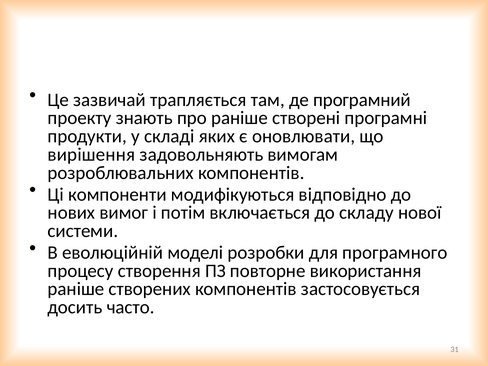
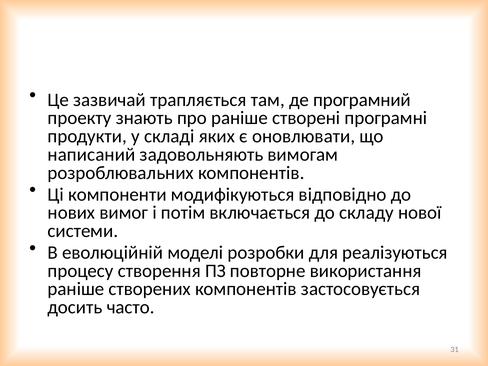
вирішення: вирішення -> написаний
програмного: програмного -> реалізуються
